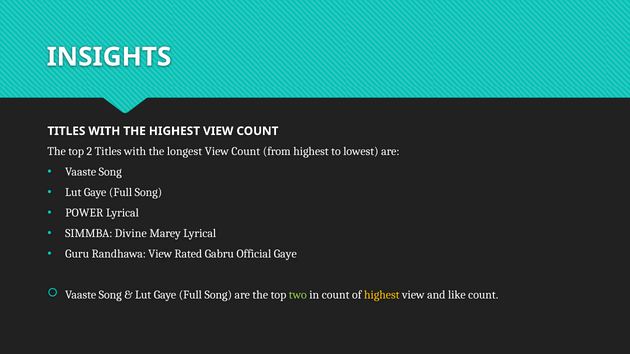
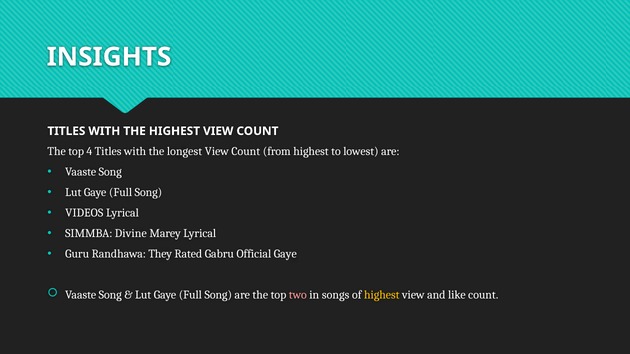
2: 2 -> 4
POWER: POWER -> VIDEOS
Randhawa View: View -> They
two colour: light green -> pink
in count: count -> songs
